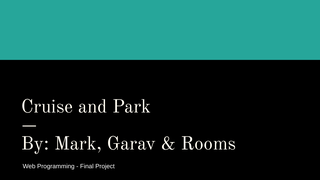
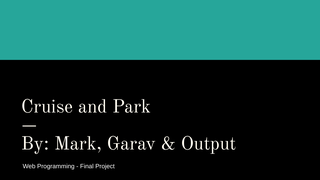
Rooms: Rooms -> Output
